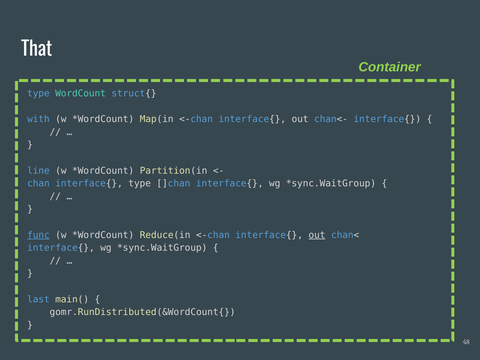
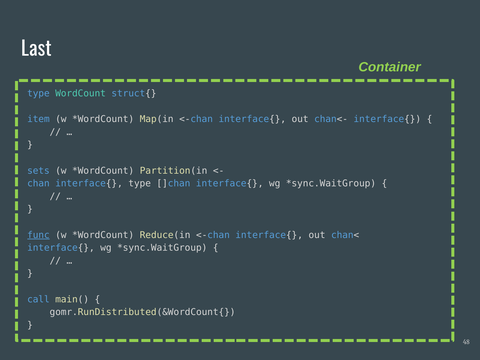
That: That -> Last
with: with -> item
line: line -> sets
out at (317, 235) underline: present -> none
last: last -> call
